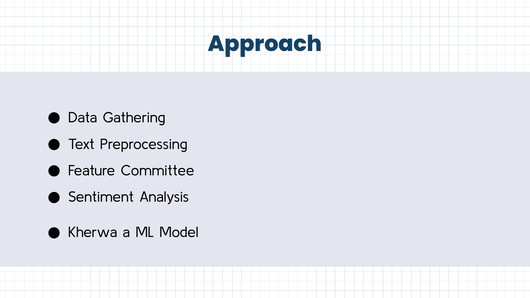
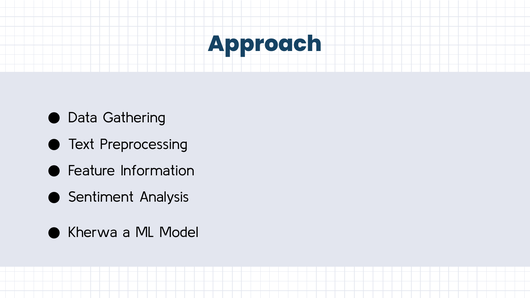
Committee: Committee -> Information
